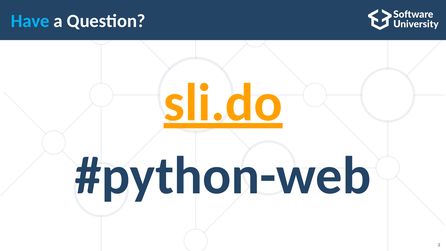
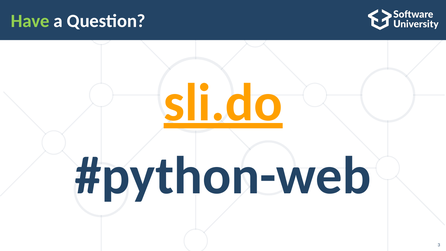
Have colour: light blue -> light green
